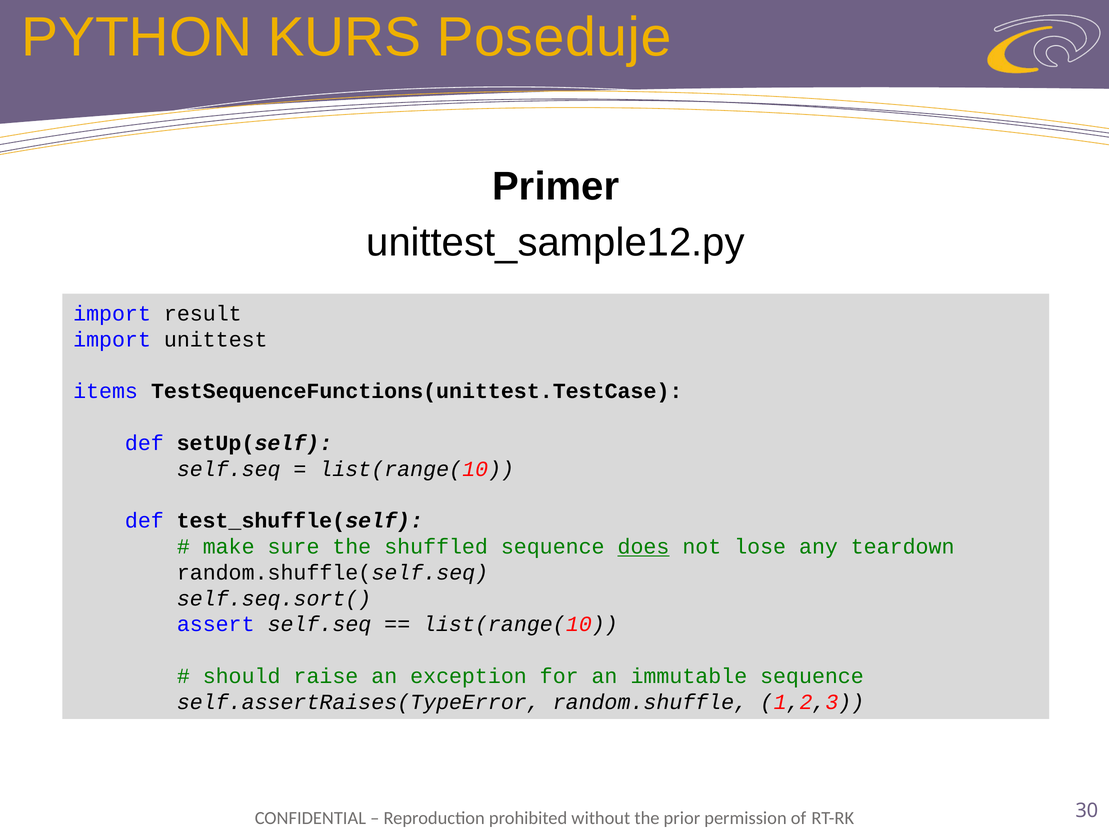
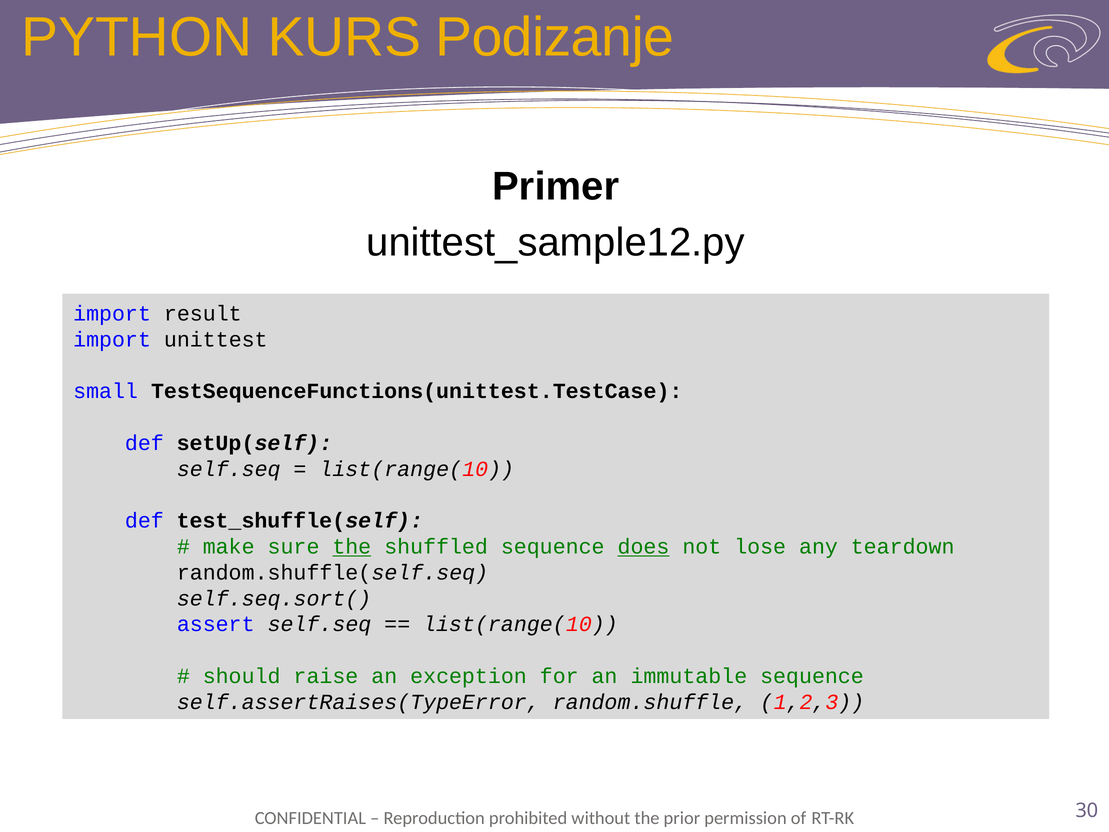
Poseduje: Poseduje -> Podizanje
items: items -> small
the at (352, 547) underline: none -> present
